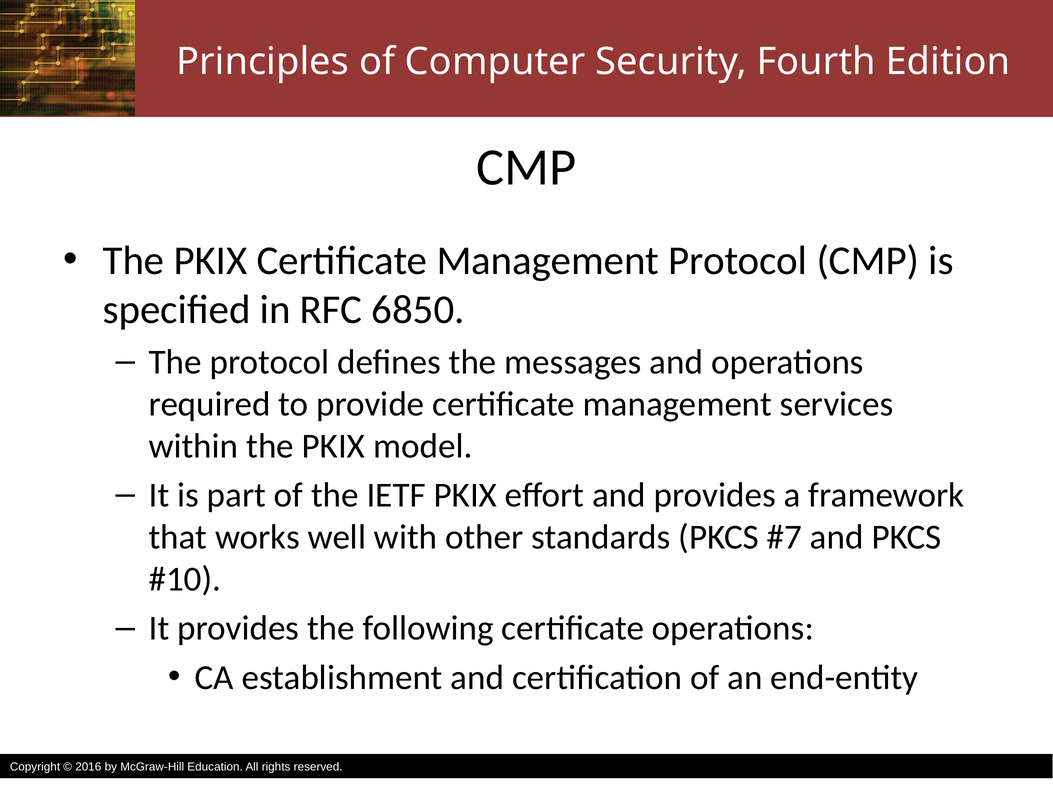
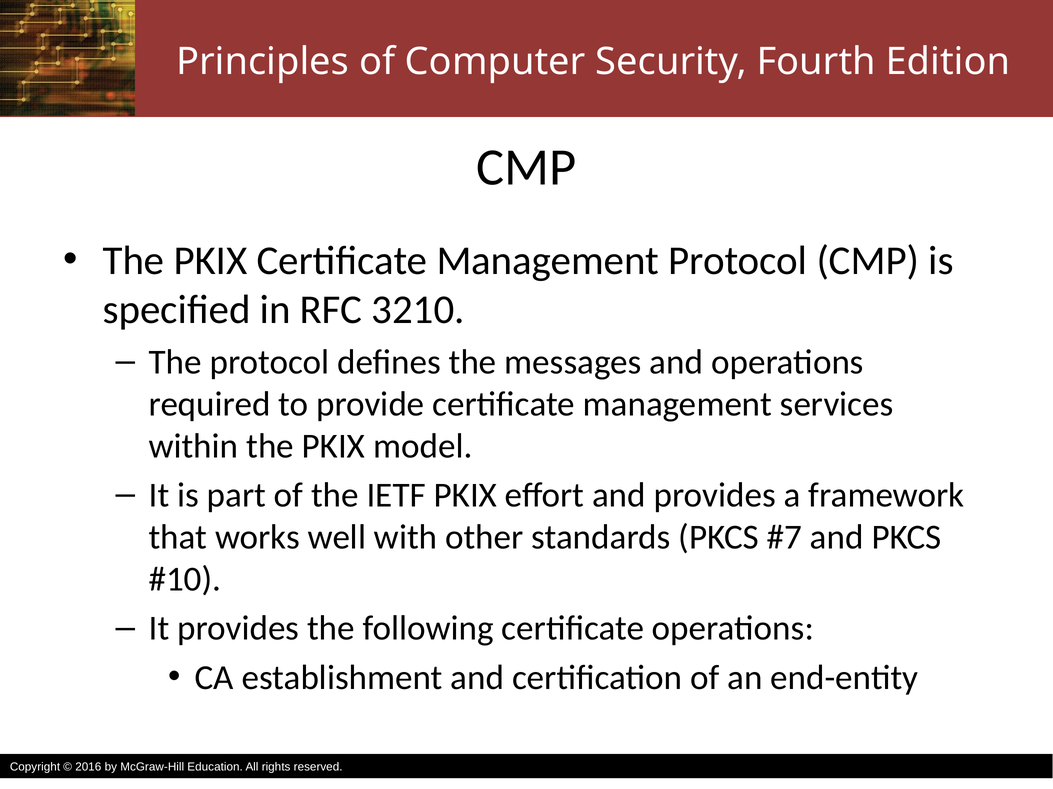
6850: 6850 -> 3210
